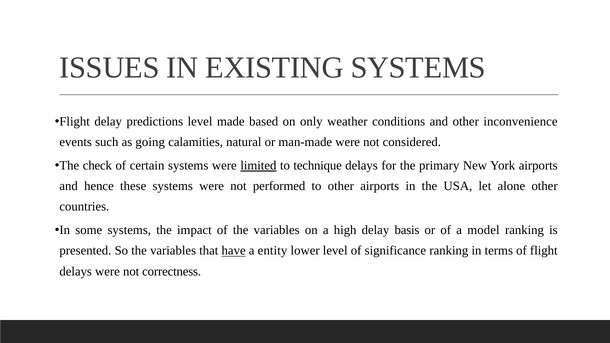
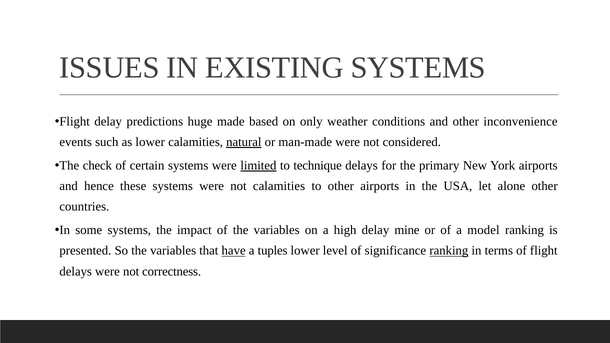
predictions level: level -> huge
as going: going -> lower
natural underline: none -> present
not performed: performed -> calamities
basis: basis -> mine
entity: entity -> tuples
ranking at (449, 251) underline: none -> present
